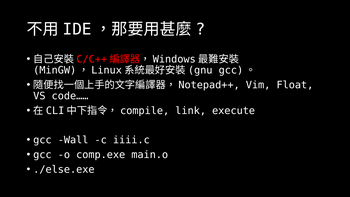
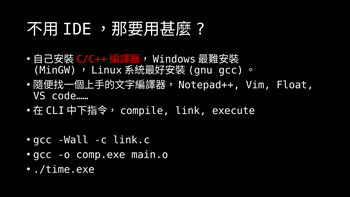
iiii.c: iiii.c -> link.c
./else.exe: ./else.exe -> ./time.exe
